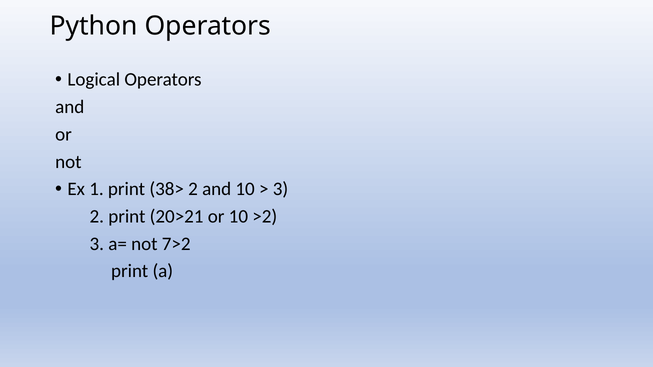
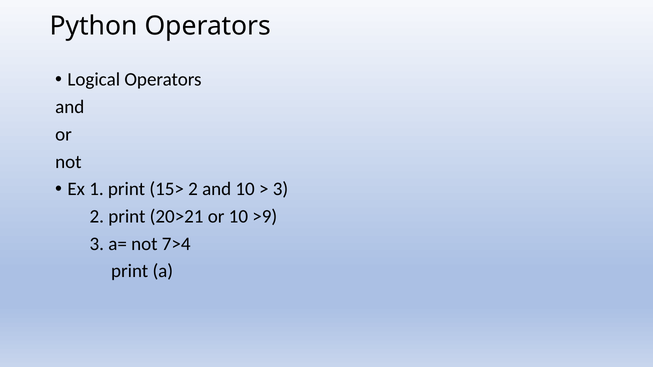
38>: 38> -> 15>
>2: >2 -> >9
7>2: 7>2 -> 7>4
